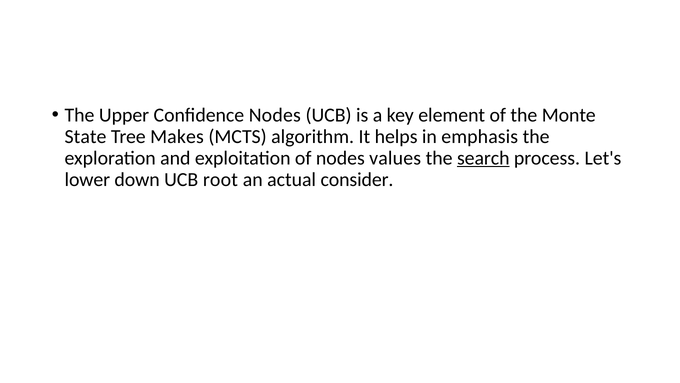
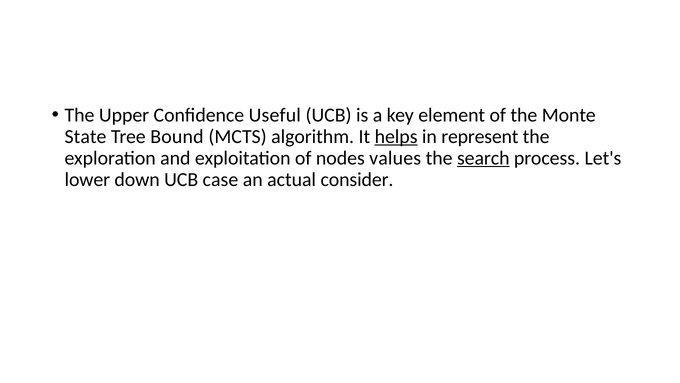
Confidence Nodes: Nodes -> Useful
Makes: Makes -> Bound
helps underline: none -> present
emphasis: emphasis -> represent
root: root -> case
